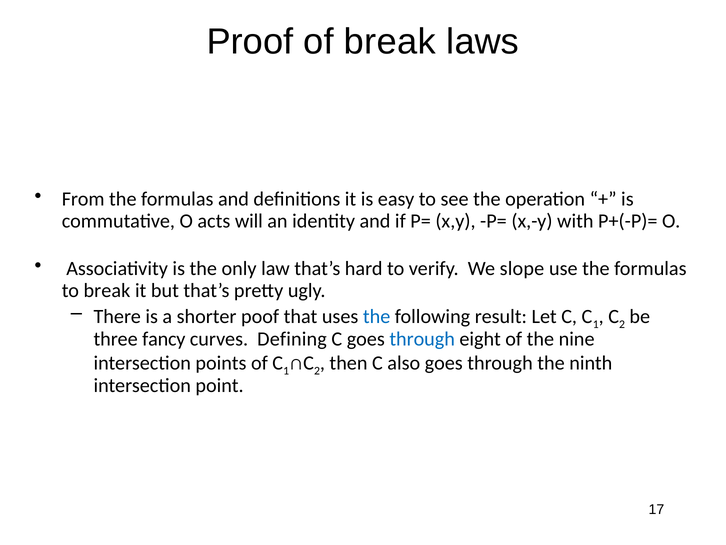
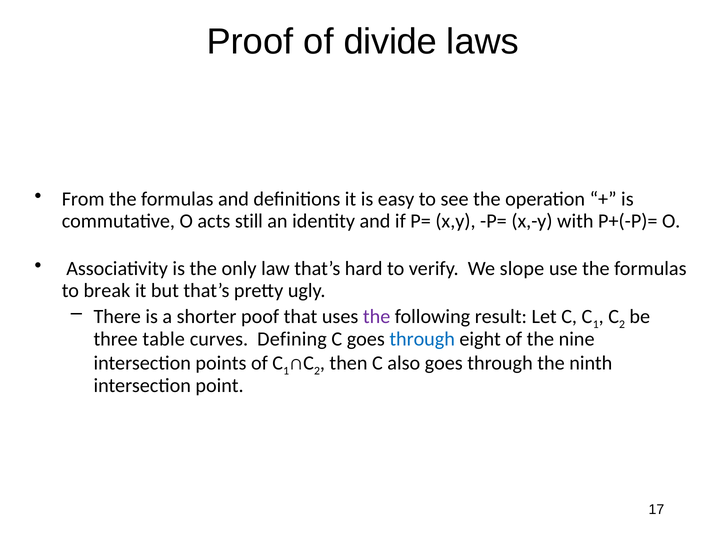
of break: break -> divide
will: will -> still
the at (377, 316) colour: blue -> purple
fancy: fancy -> table
